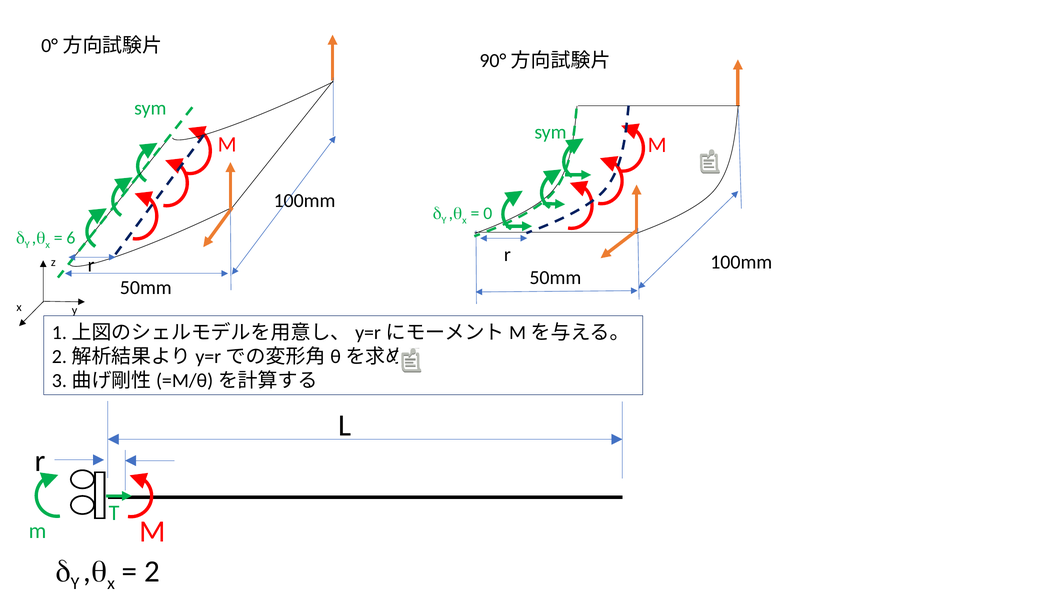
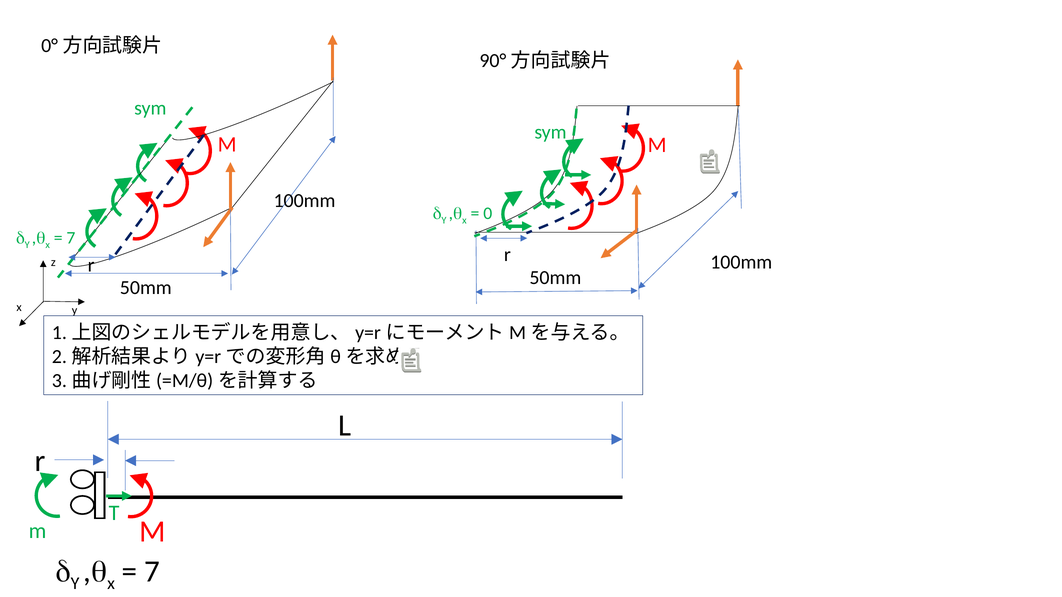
6 at (71, 238): 6 -> 7
2 at (152, 572): 2 -> 7
